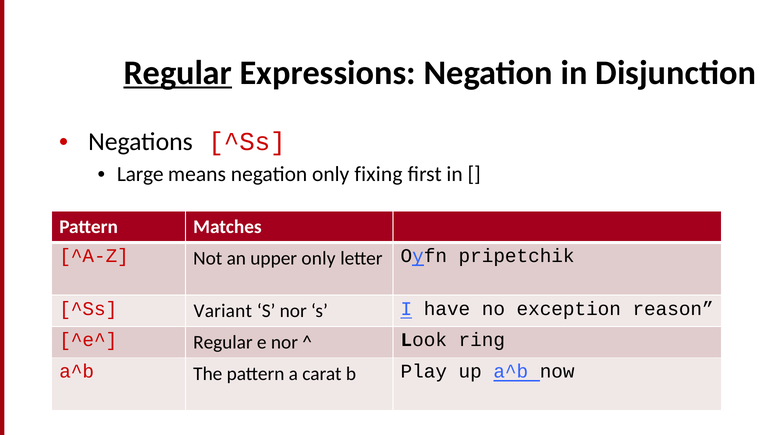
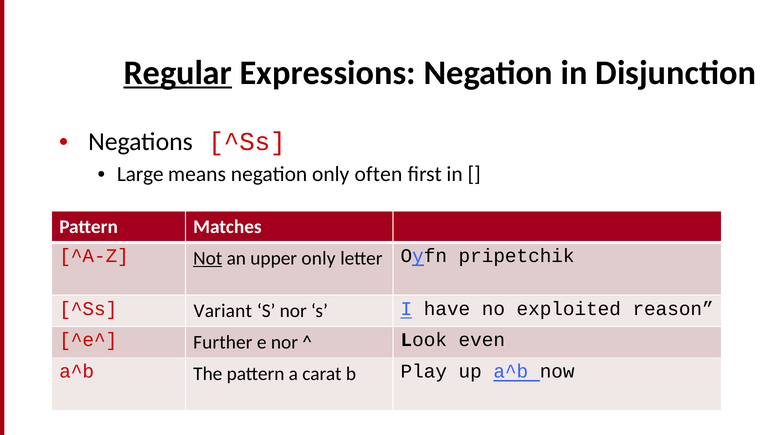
fixing: fixing -> often
Not underline: none -> present
exception: exception -> exploited
^e^ Regular: Regular -> Further
ring: ring -> even
